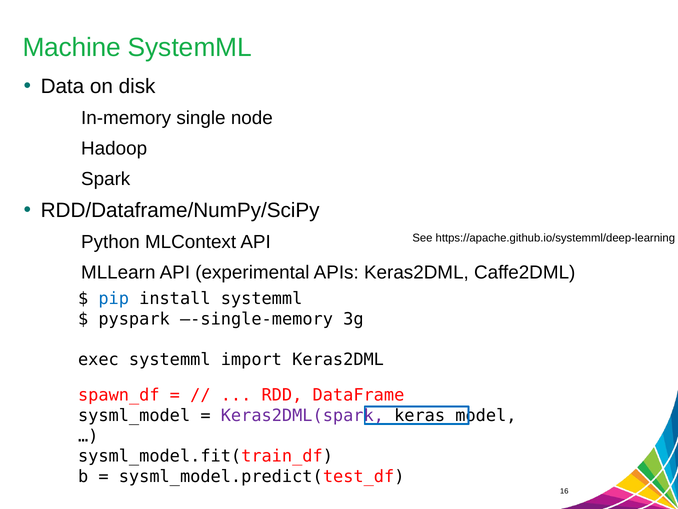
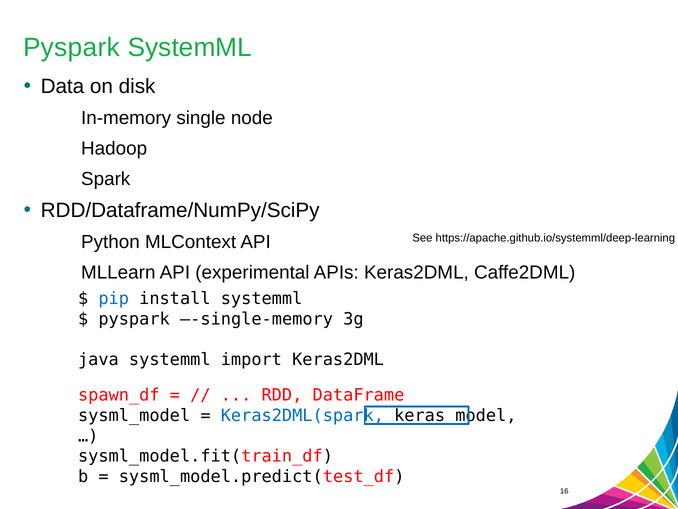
Machine at (72, 47): Machine -> Pyspark
exec: exec -> java
Keras2DML(spark colour: purple -> blue
